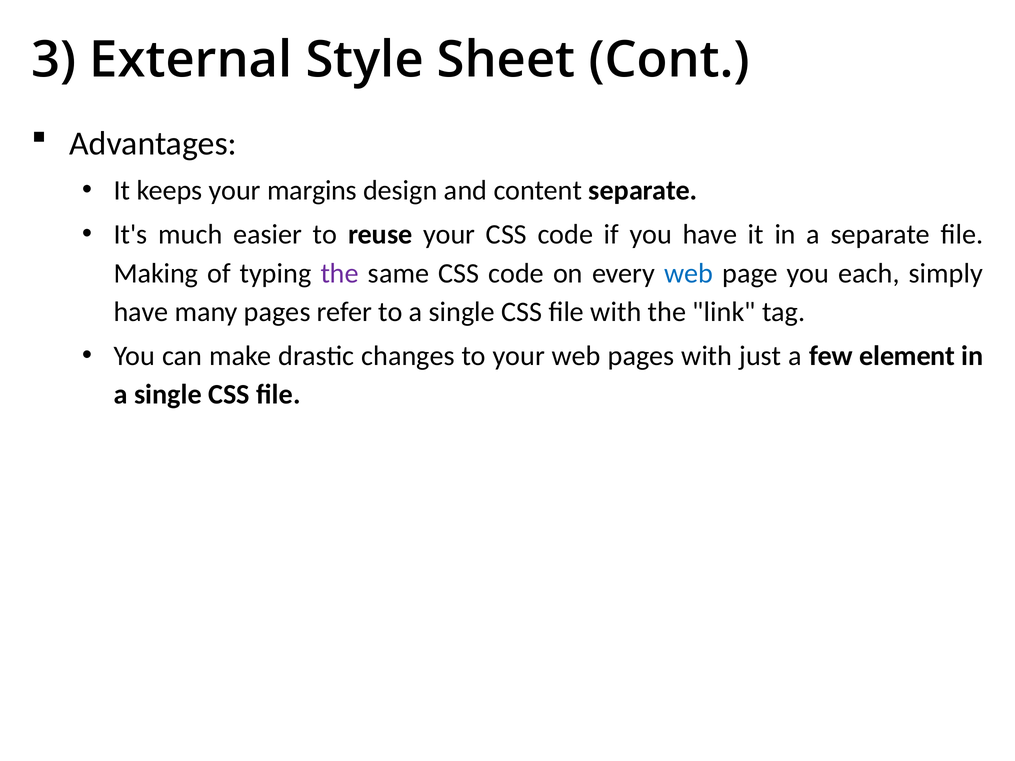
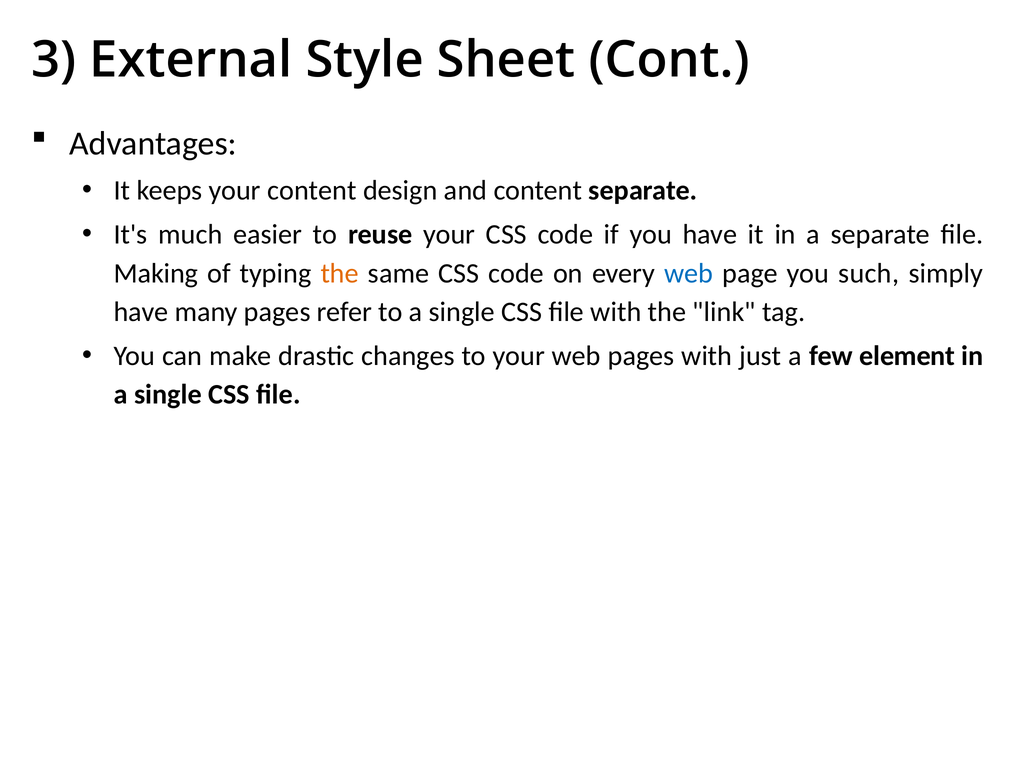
your margins: margins -> content
the at (340, 273) colour: purple -> orange
each: each -> such
